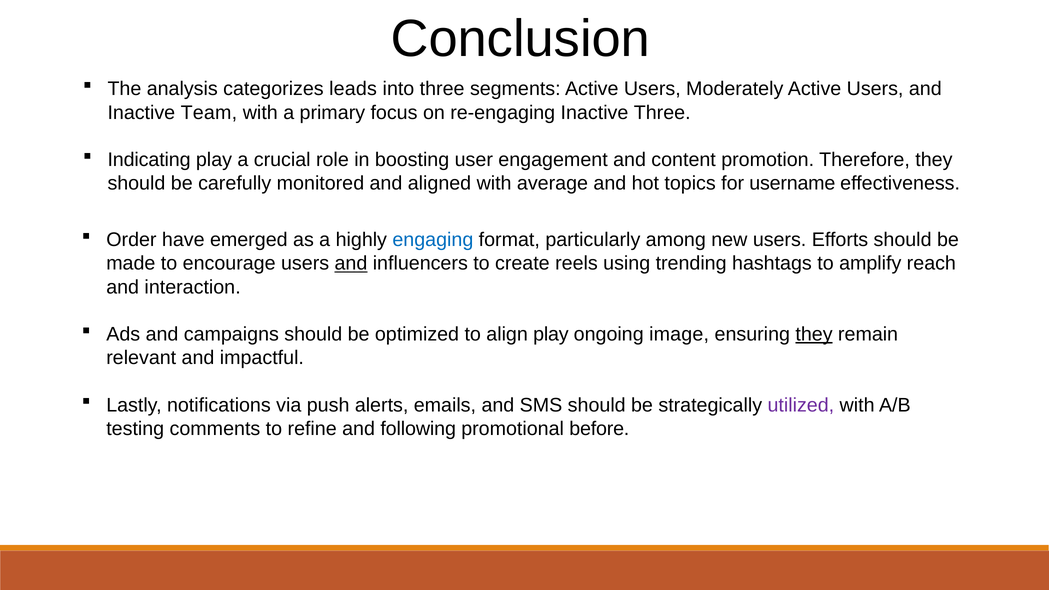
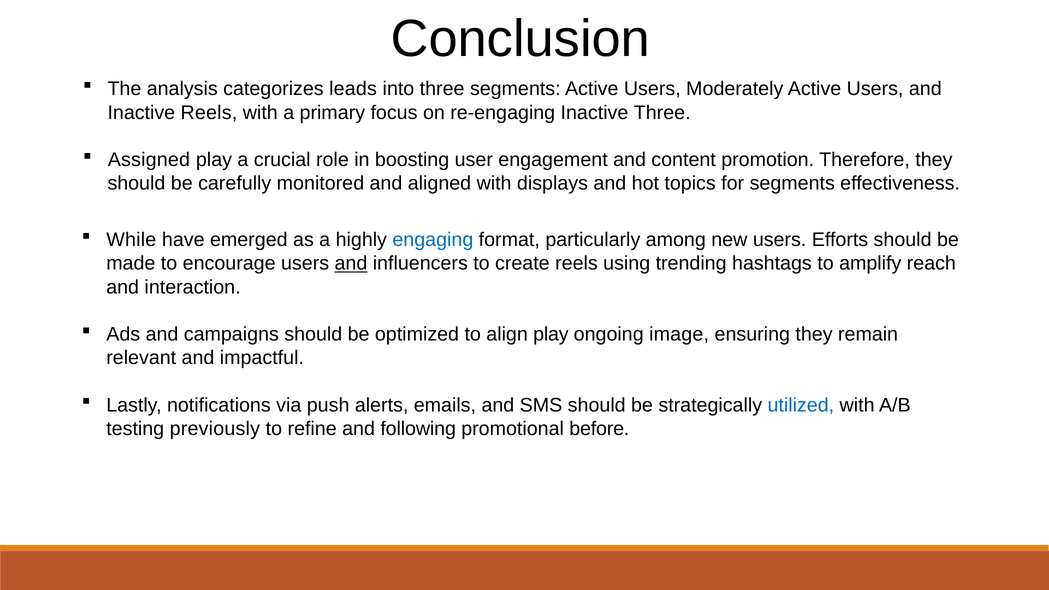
Inactive Team: Team -> Reels
Indicating: Indicating -> Assigned
average: average -> displays
for username: username -> segments
Order: Order -> While
they at (814, 334) underline: present -> none
utilized colour: purple -> blue
comments: comments -> previously
